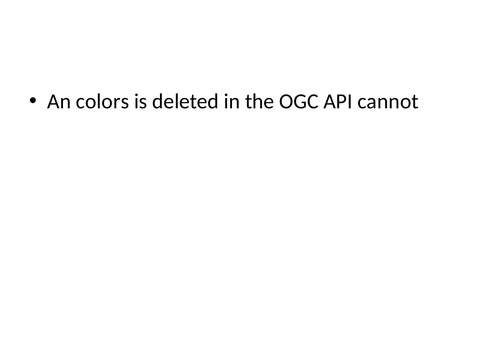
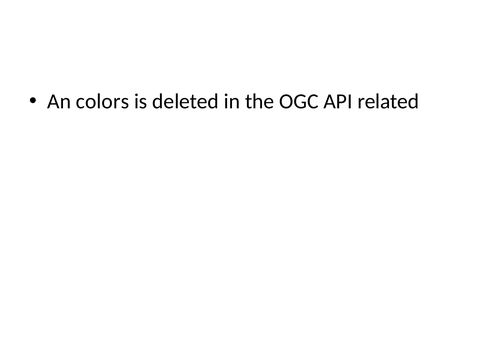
cannot: cannot -> related
